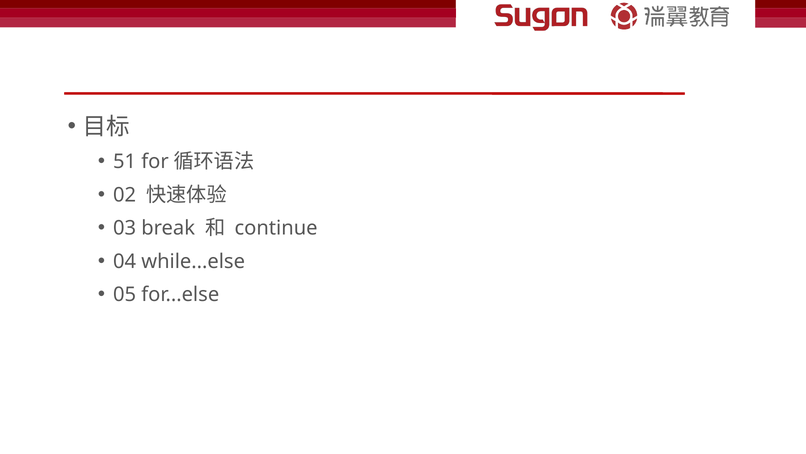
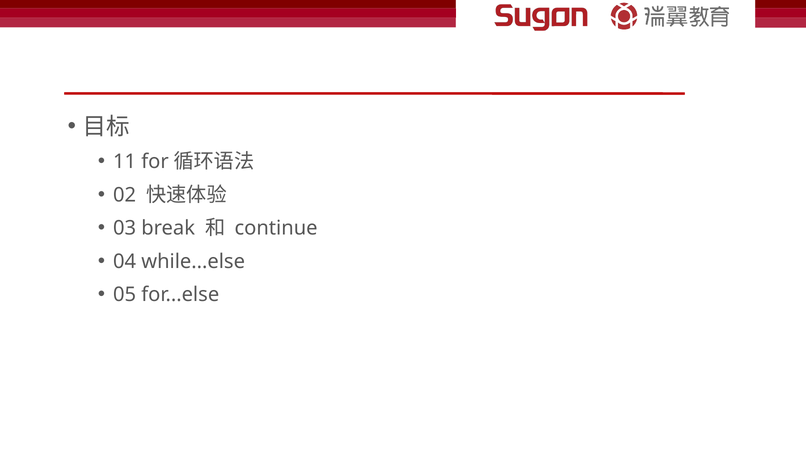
51: 51 -> 11
